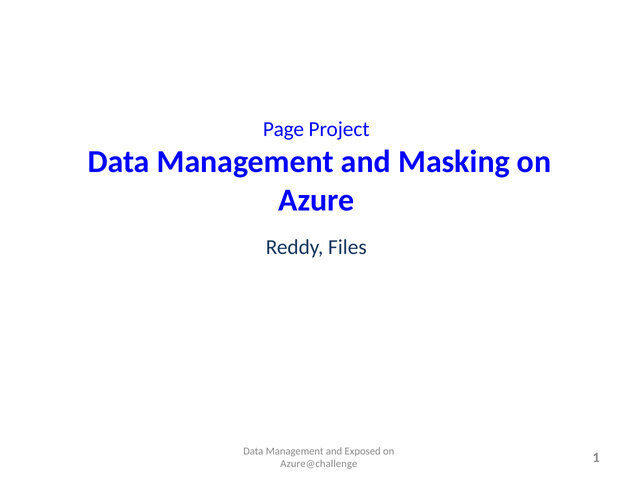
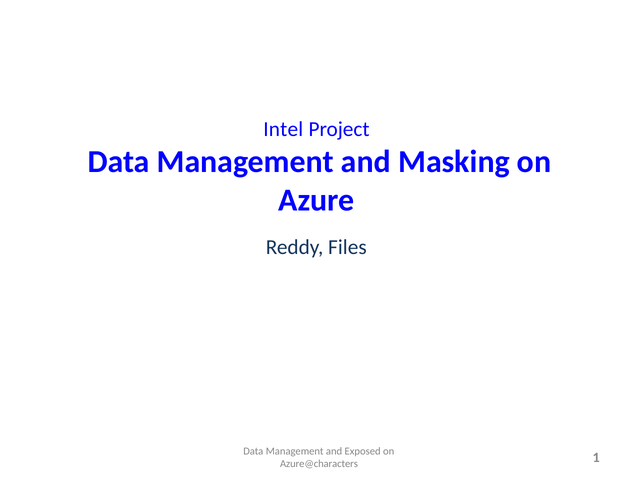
Page: Page -> Intel
Azure@challenge: Azure@challenge -> Azure@characters
